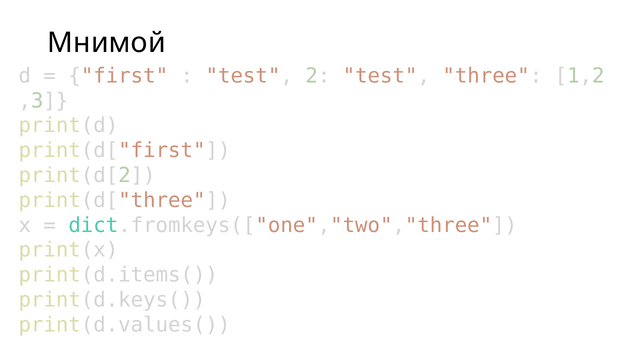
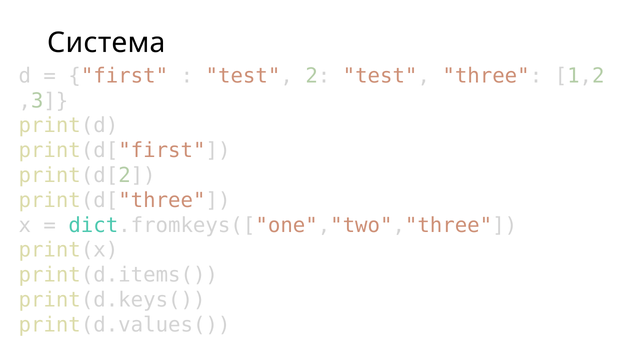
Мнимой: Мнимой -> Система
